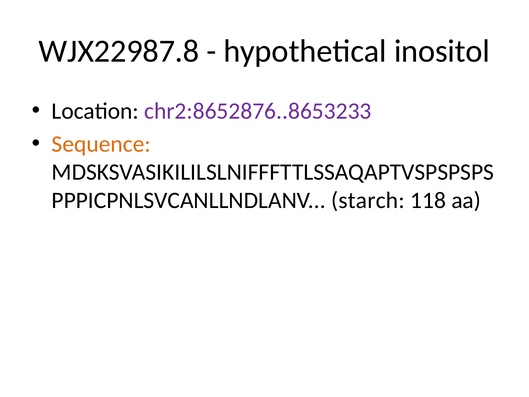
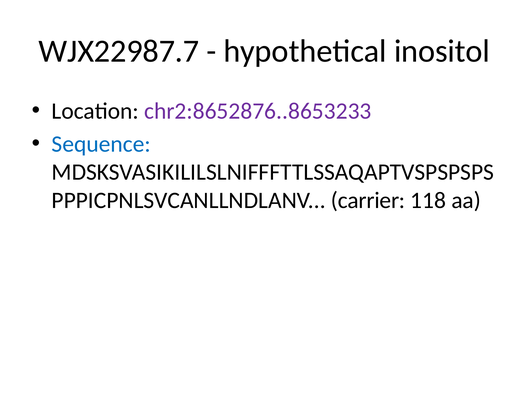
WJX22987.8: WJX22987.8 -> WJX22987.7
Sequence colour: orange -> blue
starch: starch -> carrier
